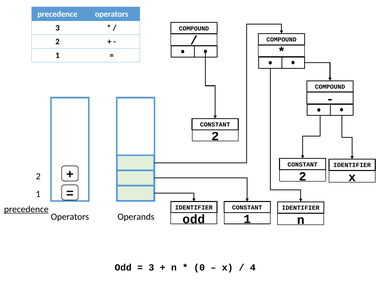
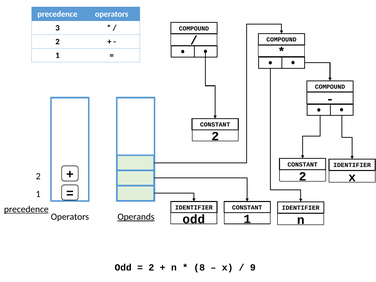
Operands underline: none -> present
3 at (151, 268): 3 -> 2
0: 0 -> 8
4: 4 -> 9
